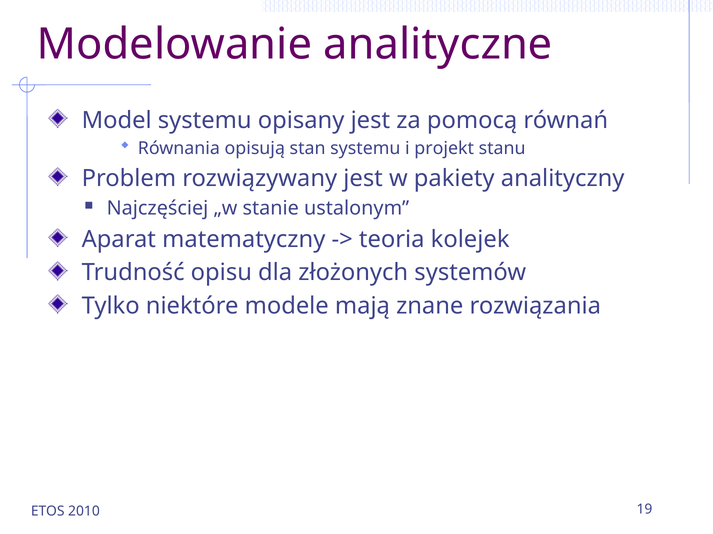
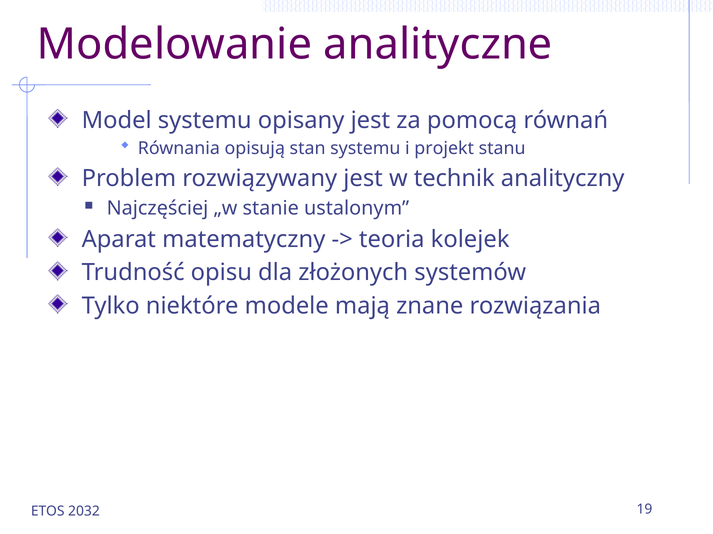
pakiety: pakiety -> technik
2010: 2010 -> 2032
